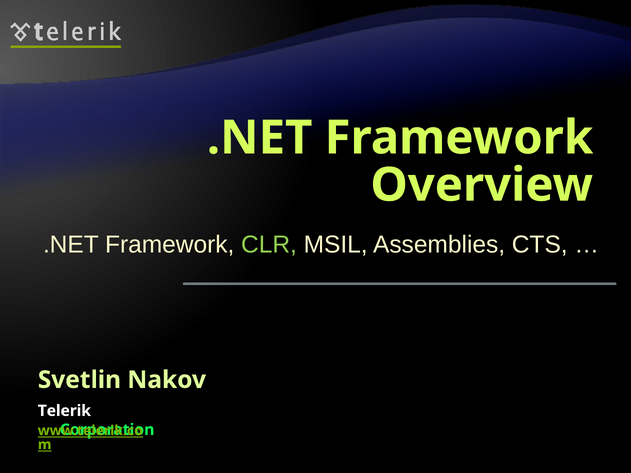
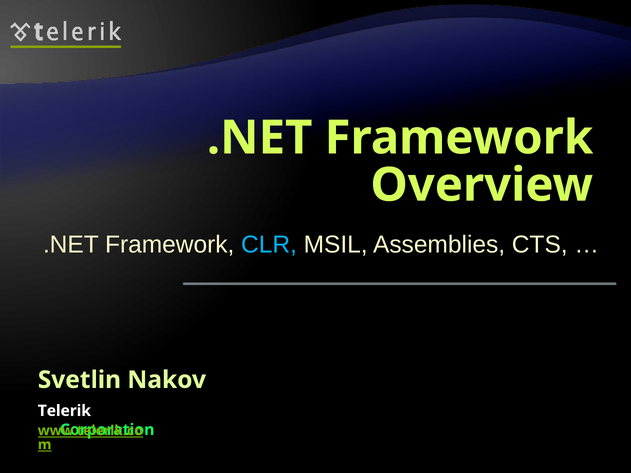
CLR colour: light green -> light blue
